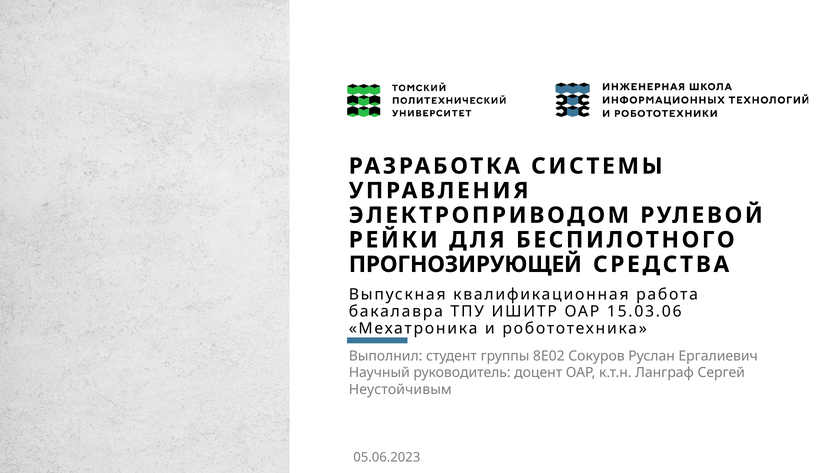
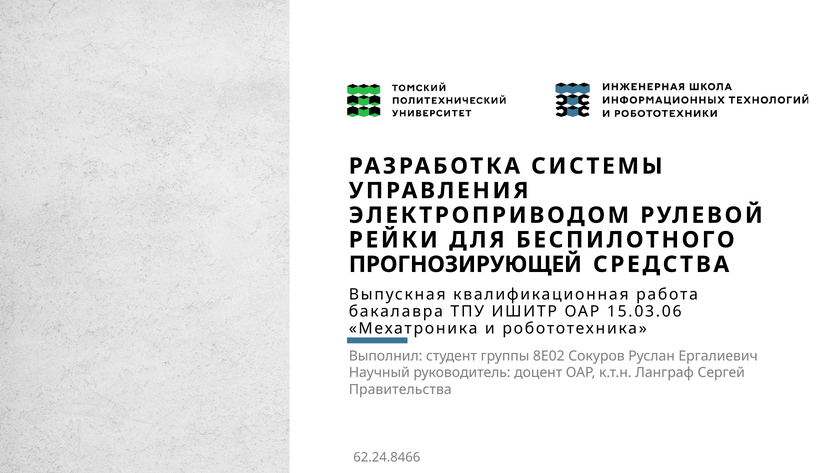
Неустойчивым: Неустойчивым -> Правительства
05.06.2023: 05.06.2023 -> 62.24.8466
